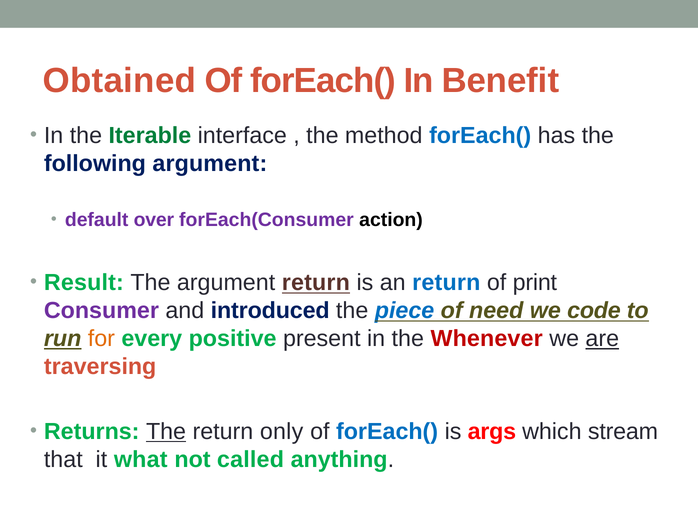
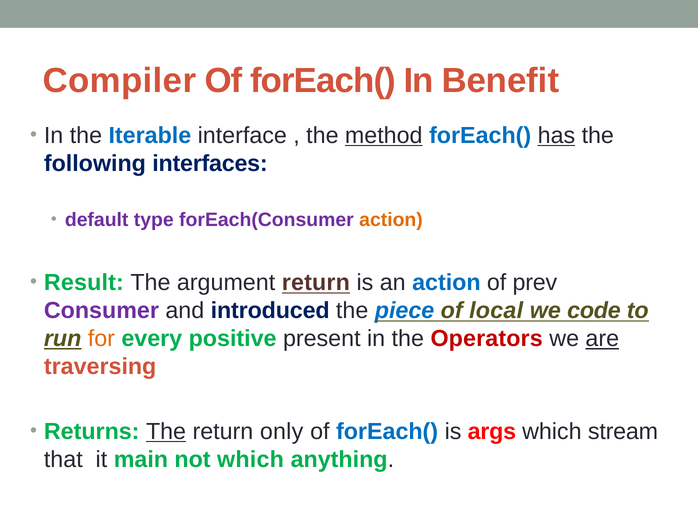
Obtained: Obtained -> Compiler
Iterable colour: green -> blue
method underline: none -> present
has underline: none -> present
following argument: argument -> interfaces
over: over -> type
action at (391, 220) colour: black -> orange
an return: return -> action
print: print -> prev
need: need -> local
Whenever: Whenever -> Operators
what: what -> main
not called: called -> which
